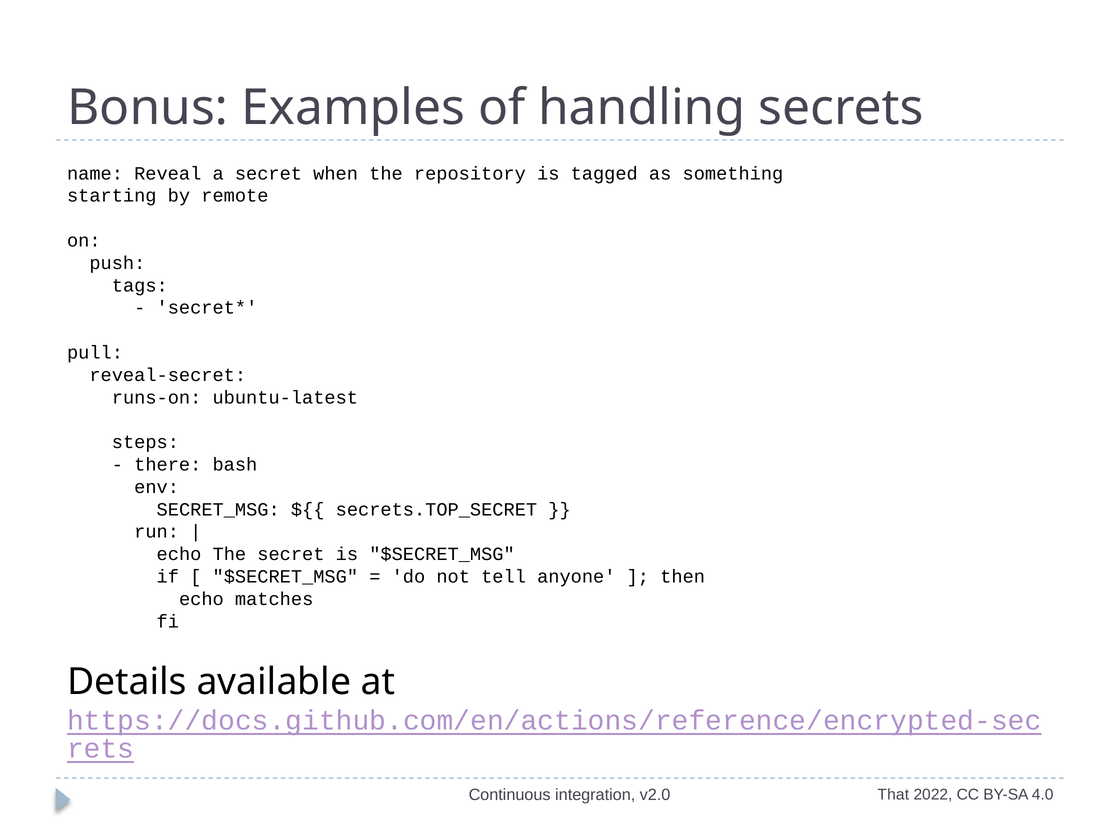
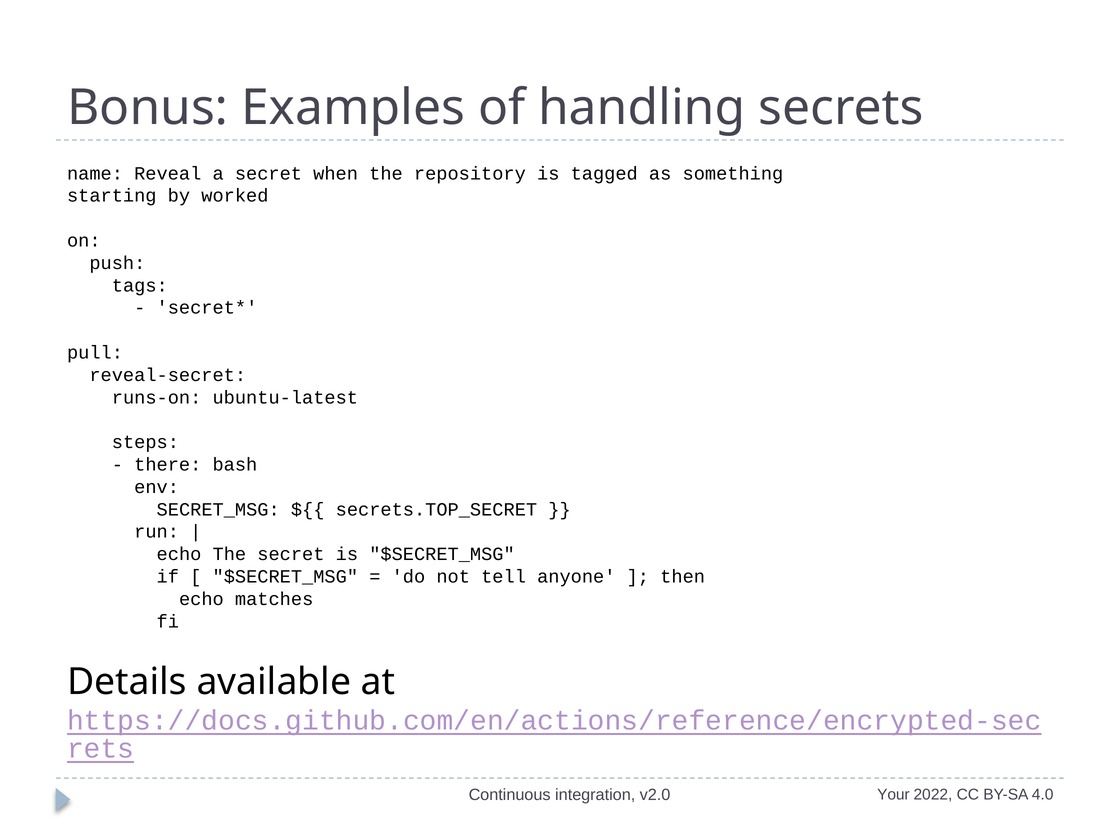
remote: remote -> worked
That: That -> Your
